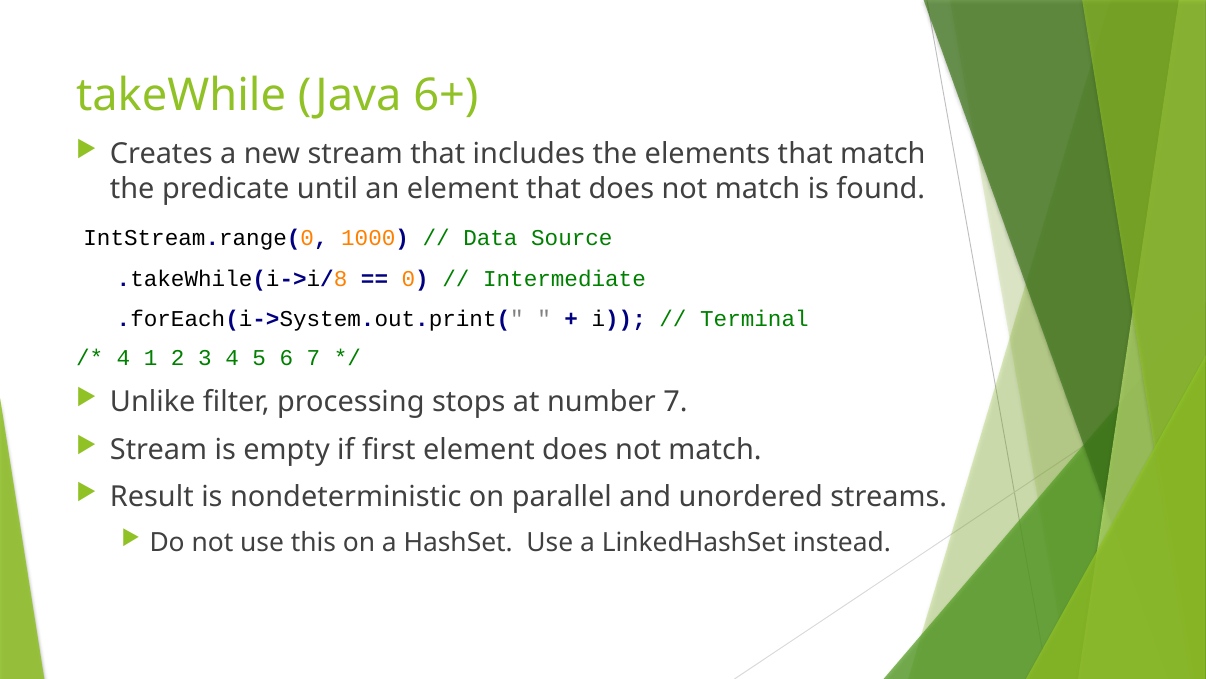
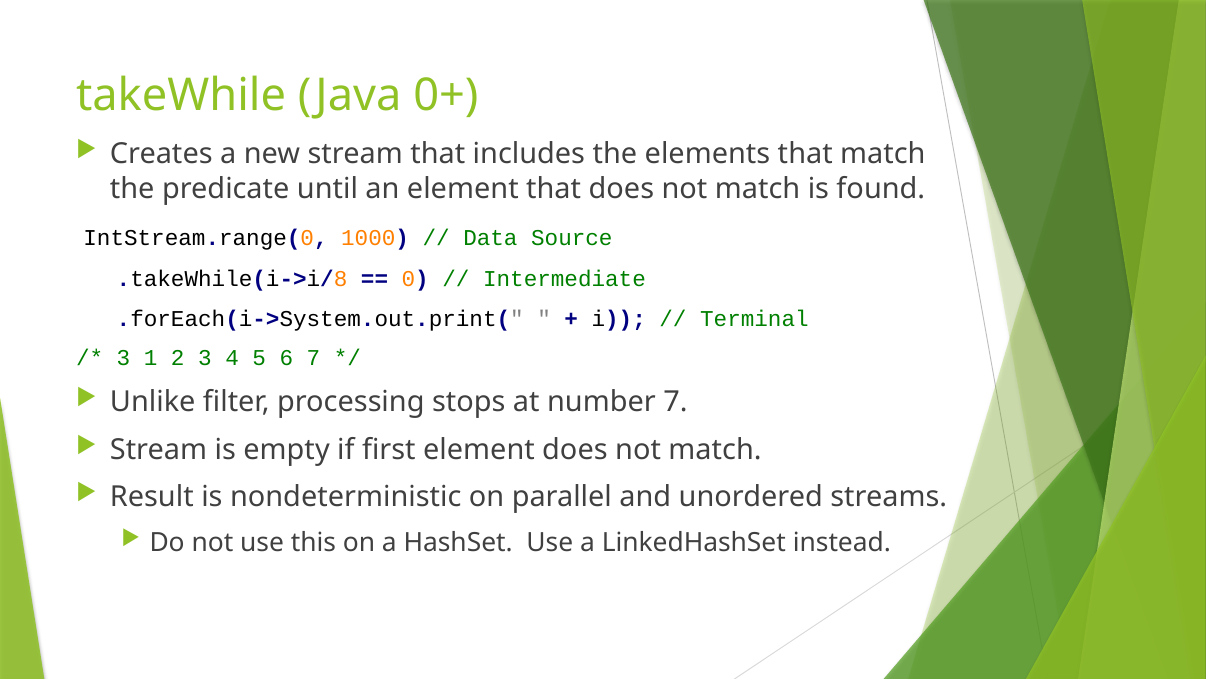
6+: 6+ -> 0+
4 at (124, 358): 4 -> 3
